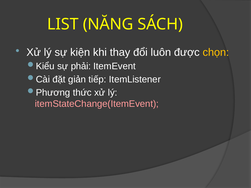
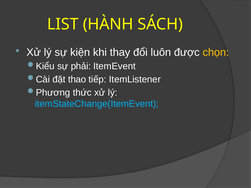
NĂNG: NĂNG -> HÀNH
giản: giản -> thao
itemStateChange(ItemEvent colour: pink -> light blue
